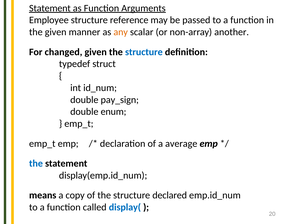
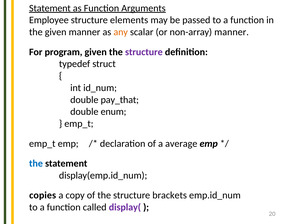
reference: reference -> elements
non-array another: another -> manner
changed: changed -> program
structure at (144, 52) colour: blue -> purple
pay_sign: pay_sign -> pay_that
means: means -> copies
declared: declared -> brackets
display( colour: blue -> purple
